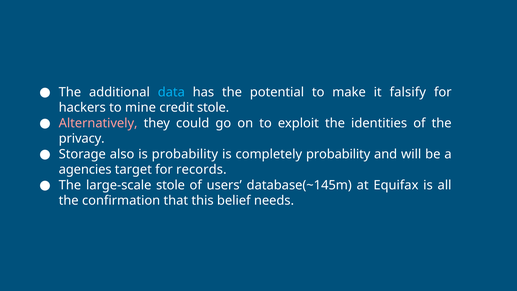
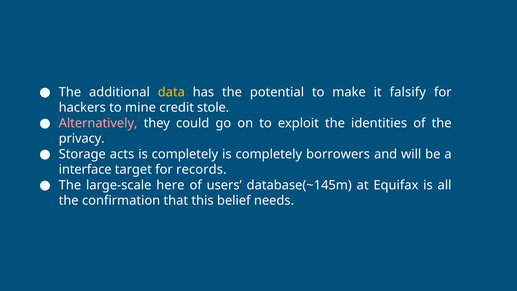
data colour: light blue -> yellow
also: also -> acts
probability at (185, 154): probability -> completely
completely probability: probability -> borrowers
agencies: agencies -> interface
large-scale stole: stole -> here
